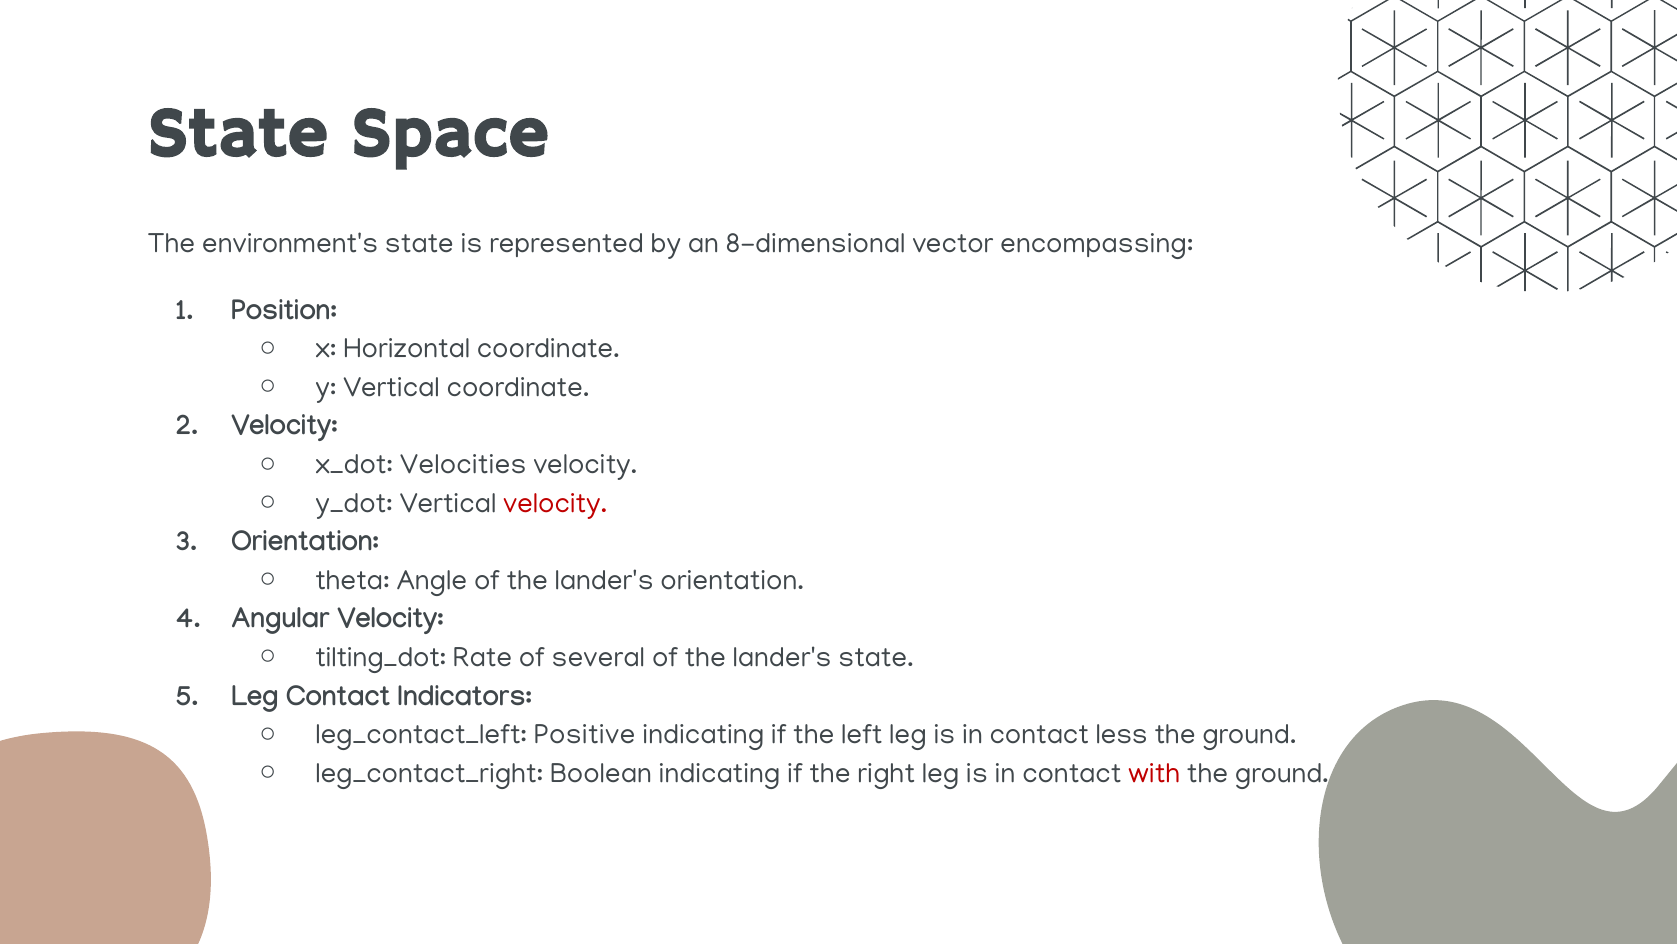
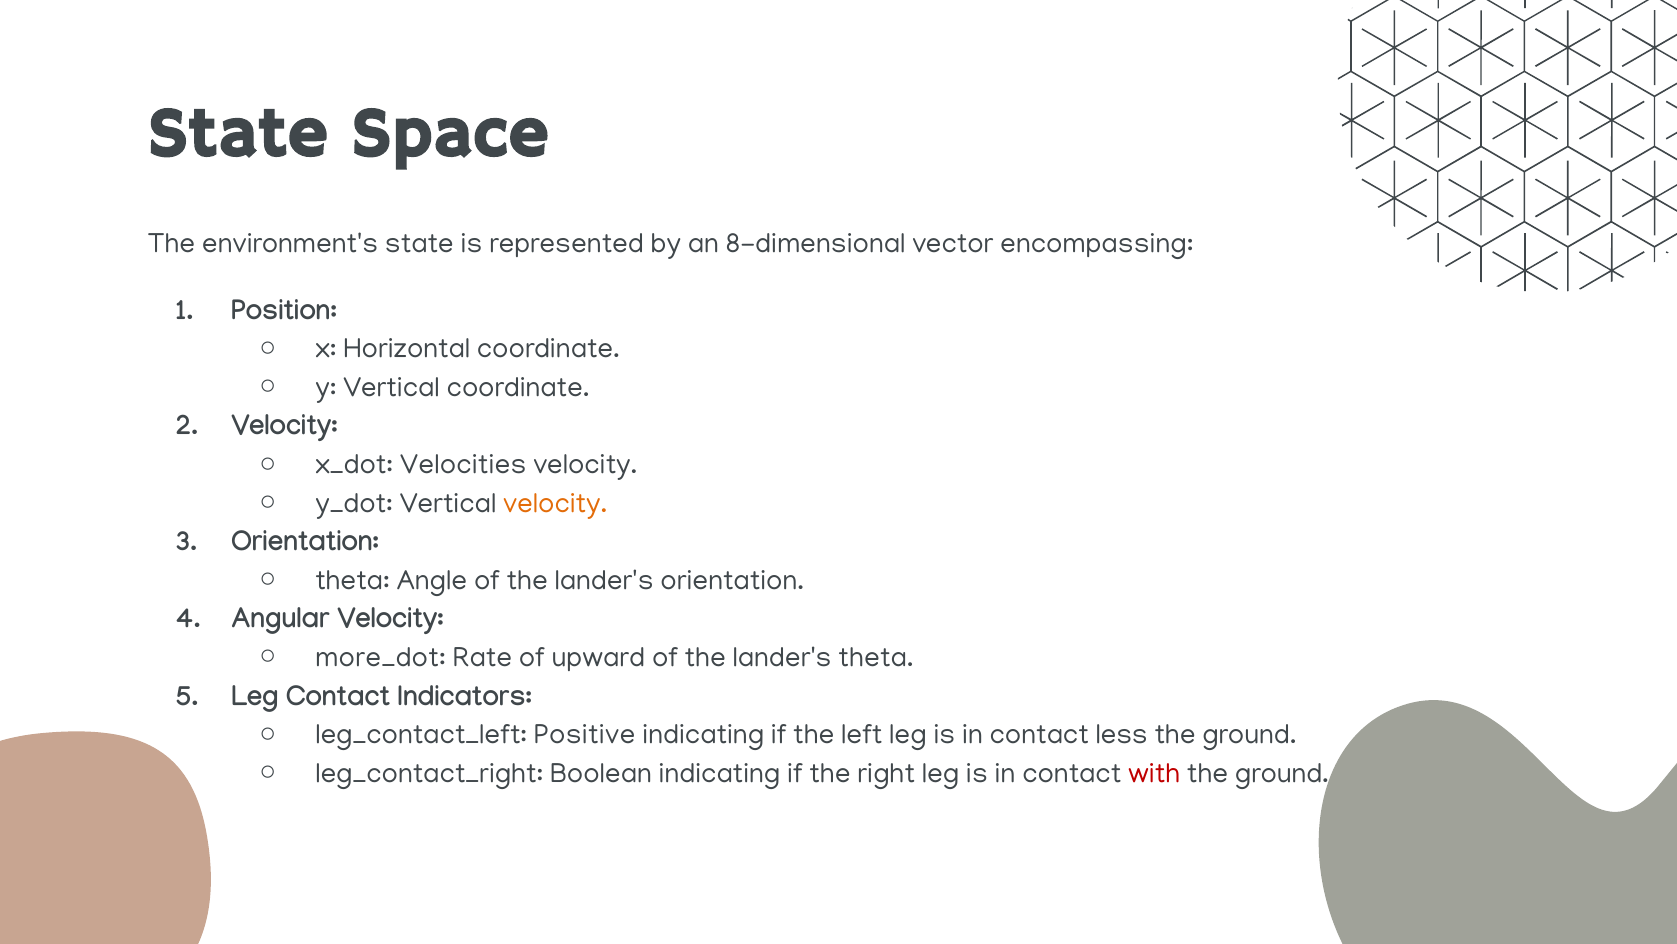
velocity at (555, 503) colour: red -> orange
tilting_dot: tilting_dot -> more_dot
several: several -> upward
lander's state: state -> theta
